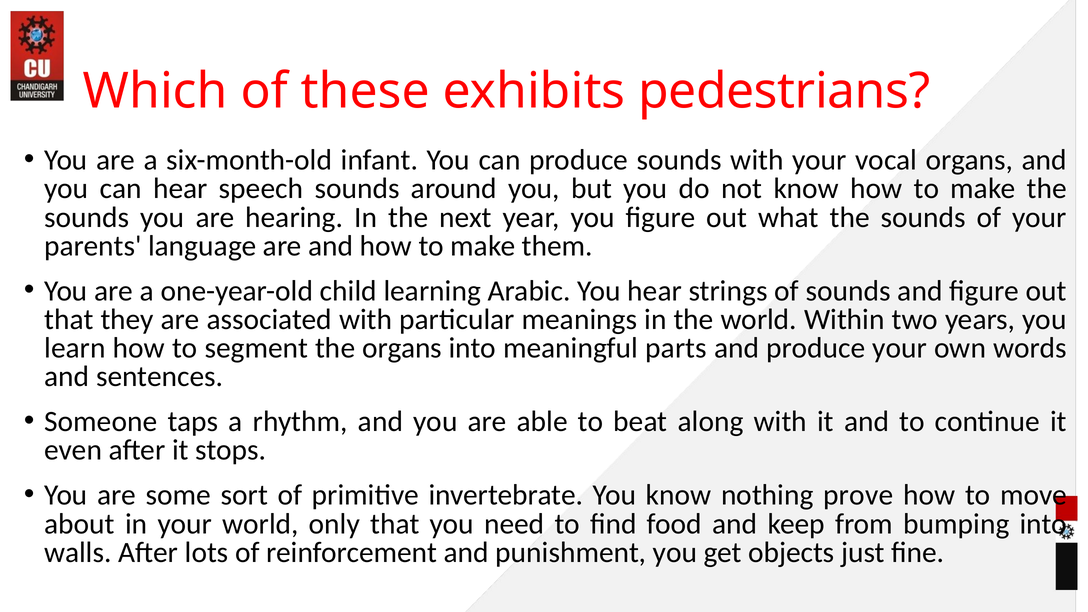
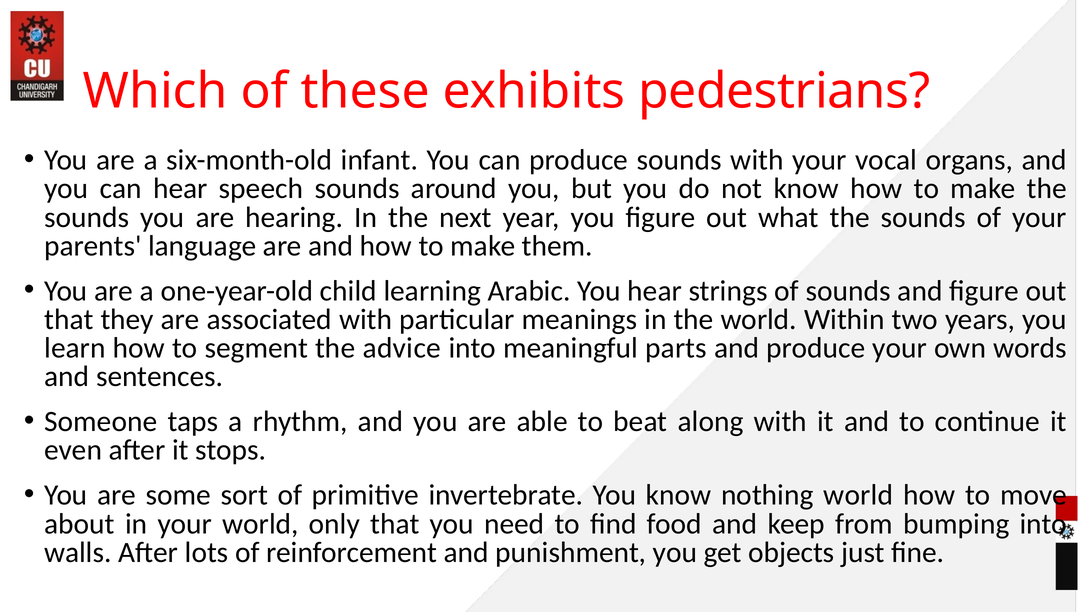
the organs: organs -> advice
nothing prove: prove -> world
